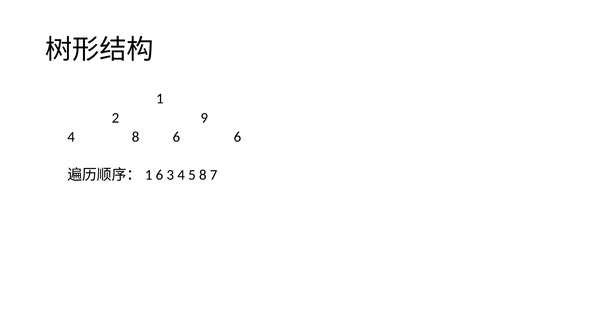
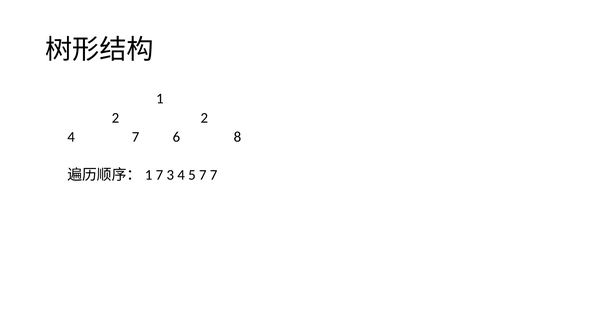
2 9: 9 -> 2
4 8: 8 -> 7
6 6: 6 -> 8
6 at (159, 175): 6 -> 7
5 8: 8 -> 7
